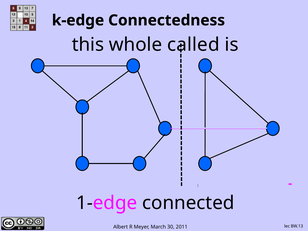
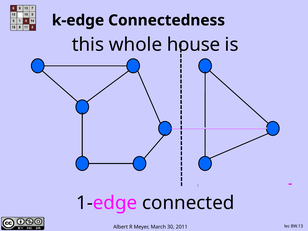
called: called -> house
